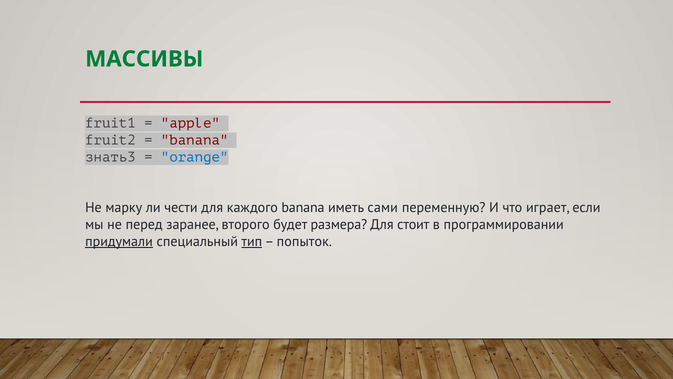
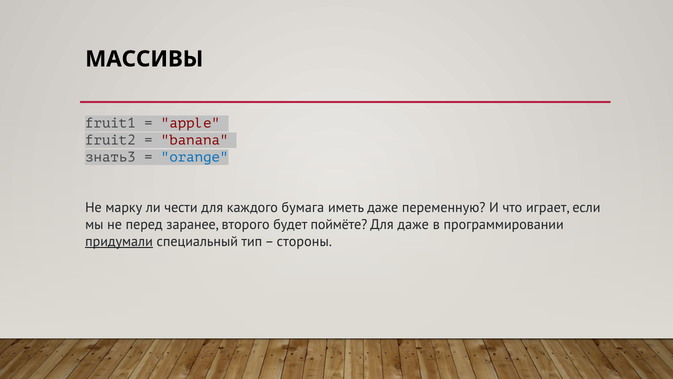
МАССИВЫ colour: green -> black
каждого banana: banana -> бумага
иметь сами: сами -> даже
размера: размера -> поймёте
Для стоит: стоит -> даже
тип underline: present -> none
попыток: попыток -> стороны
